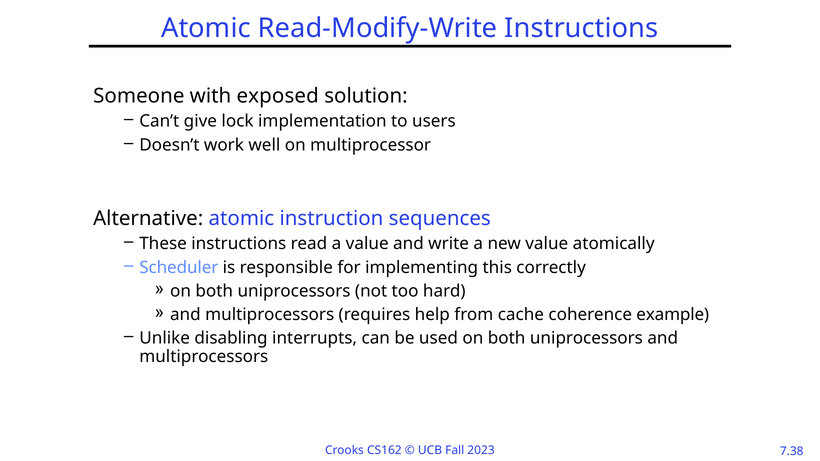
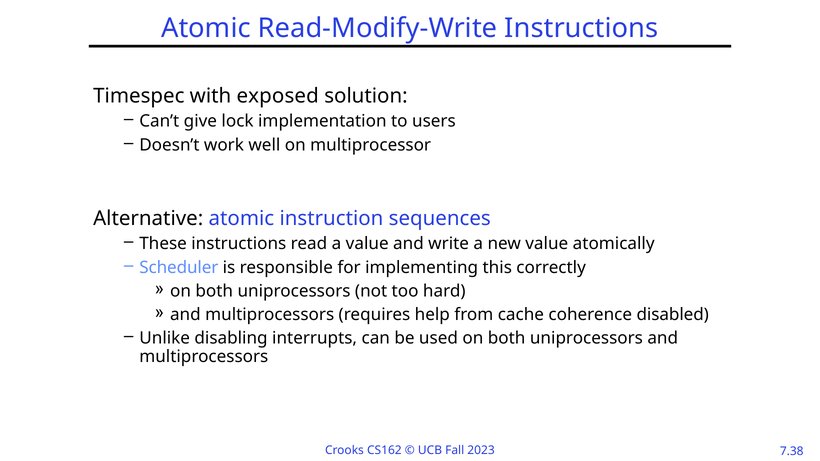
Someone: Someone -> Timespec
example: example -> disabled
